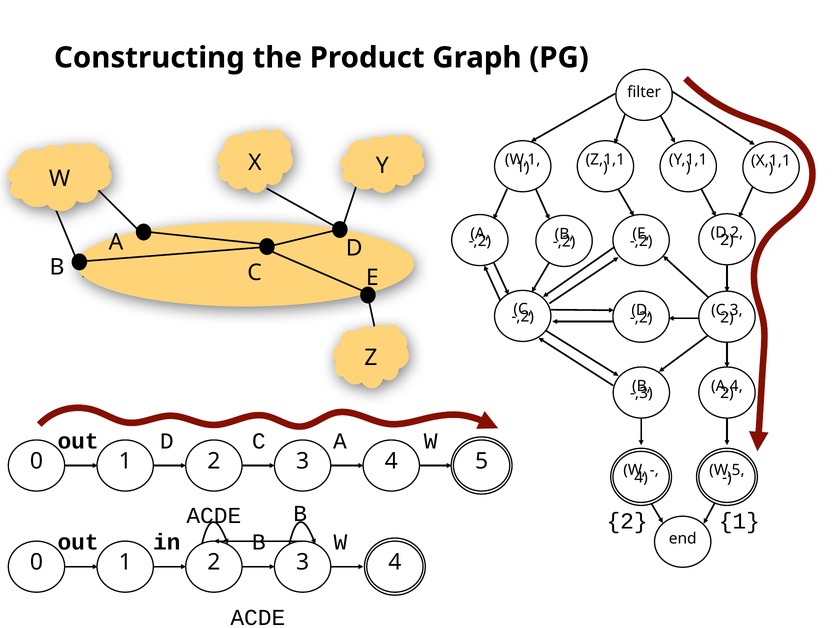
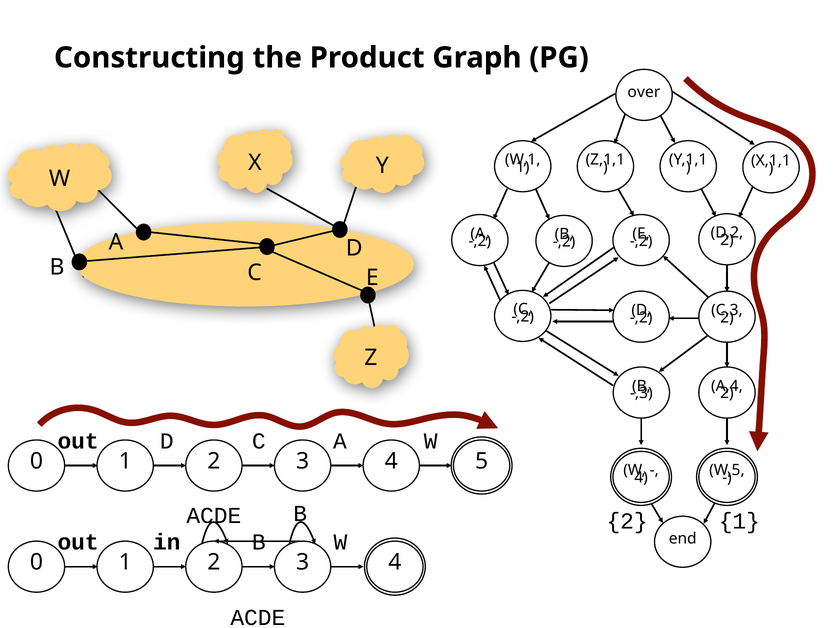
filter: filter -> over
